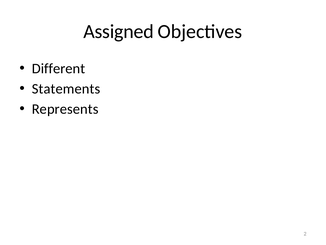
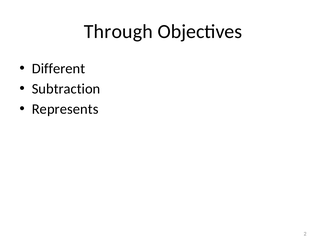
Assigned: Assigned -> Through
Statements: Statements -> Subtraction
